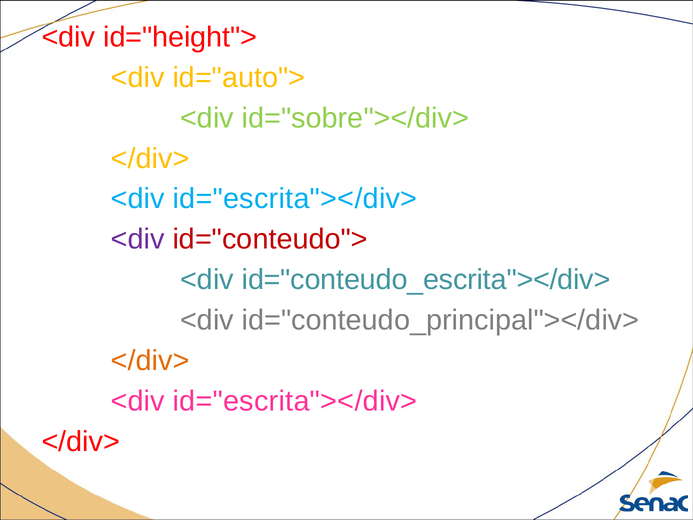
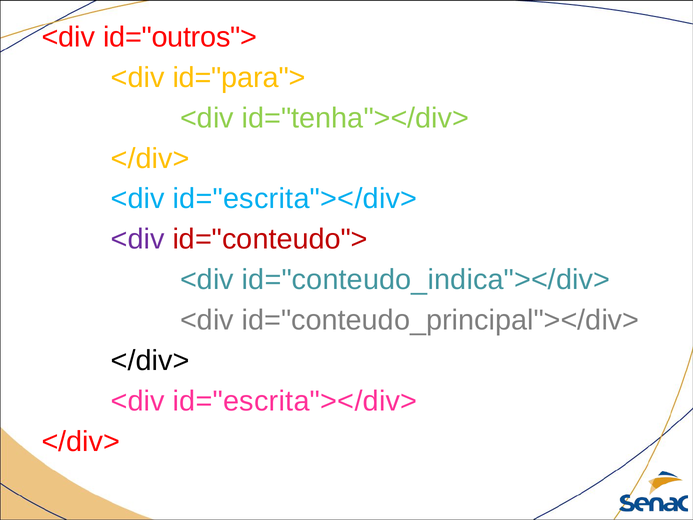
id="height">: id="height"> -> id="outros">
id="auto">: id="auto"> -> id="para">
id="sobre"></div>: id="sobre"></div> -> id="tenha"></div>
id="conteudo_escrita"></div>: id="conteudo_escrita"></div> -> id="conteudo_indica"></div>
</div> at (150, 361) colour: orange -> black
